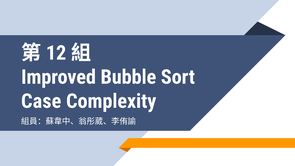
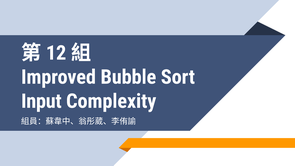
Case: Case -> Input
